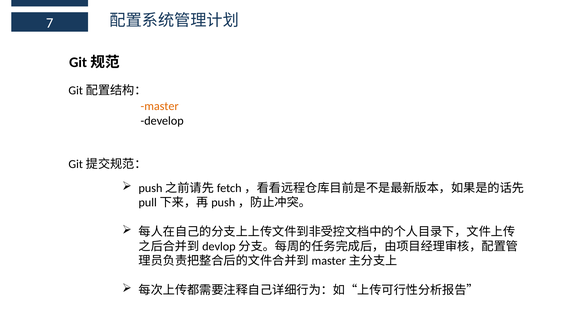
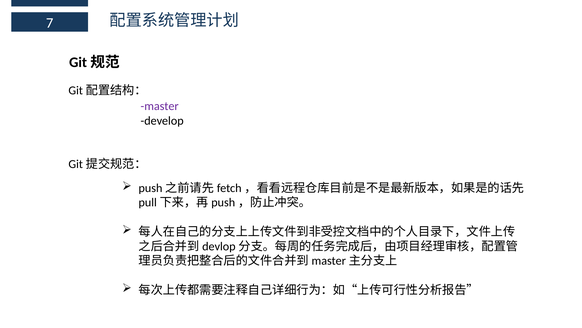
master colour: orange -> purple
